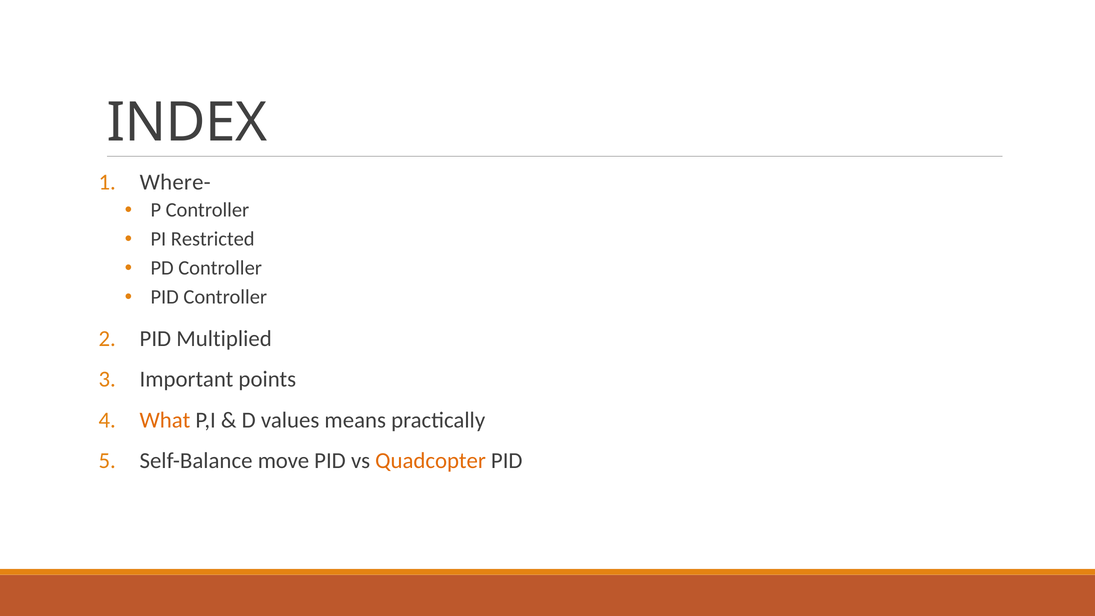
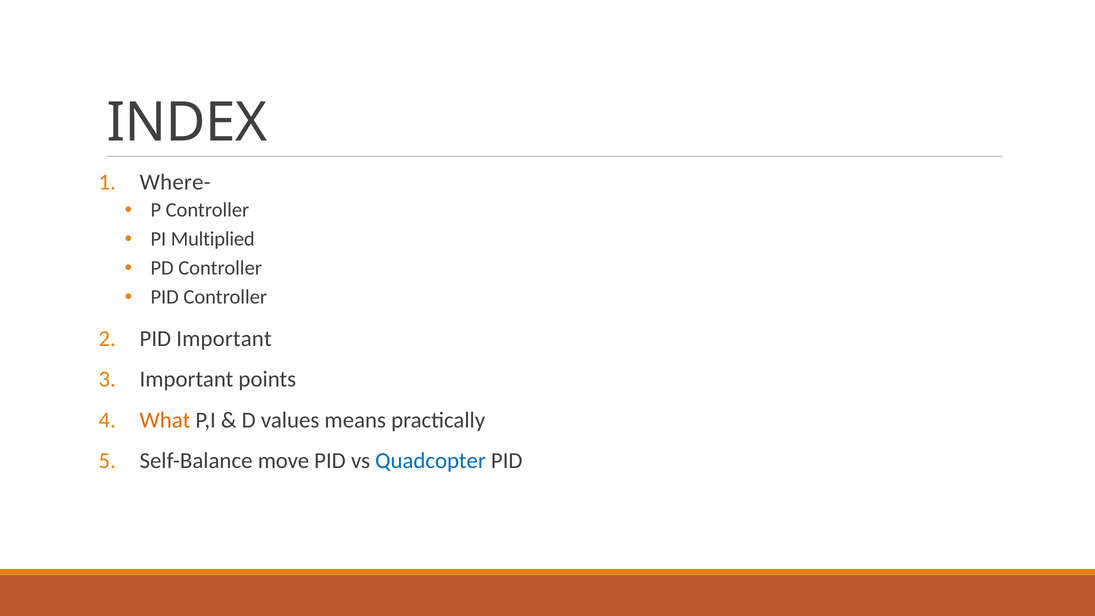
Restricted: Restricted -> Multiplied
PID Multiplied: Multiplied -> Important
Quadcopter colour: orange -> blue
